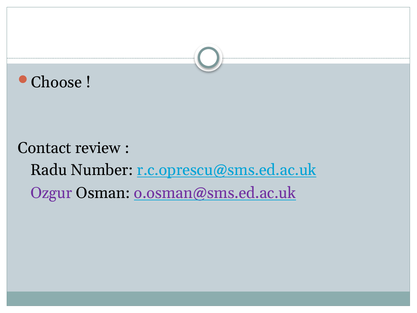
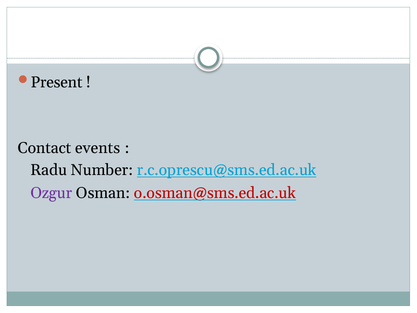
Choose: Choose -> Present
review: review -> events
o.osman@sms.ed.ac.uk colour: purple -> red
